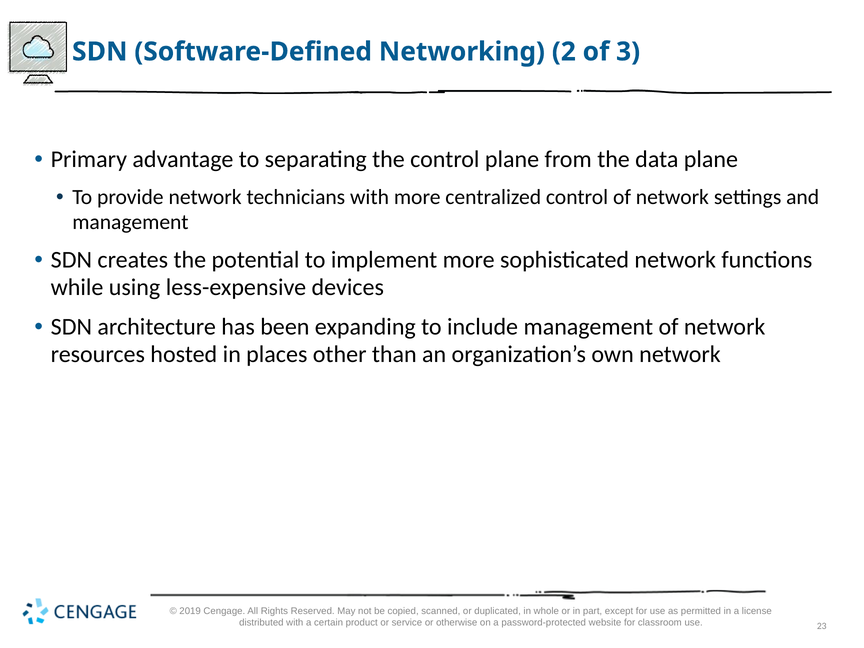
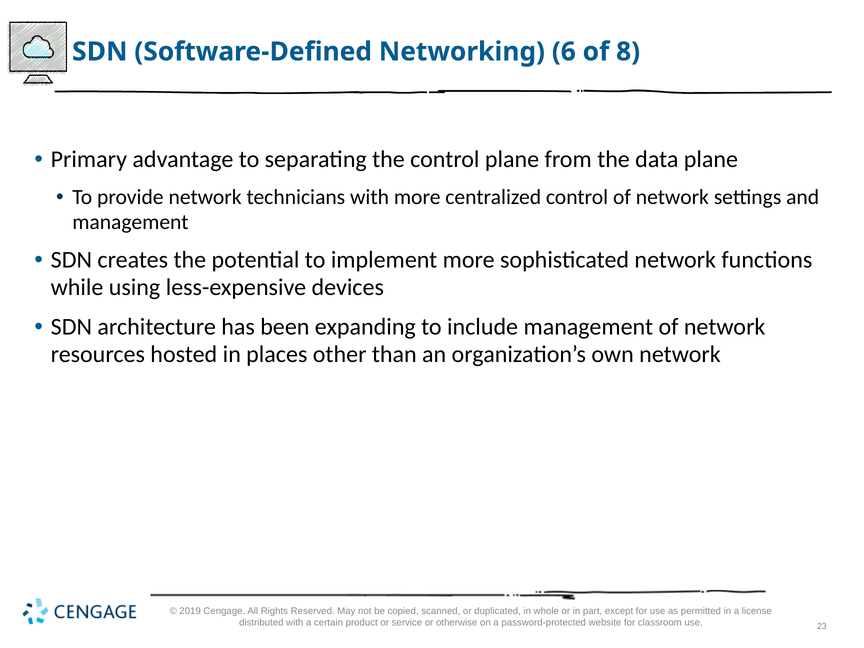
2: 2 -> 6
3: 3 -> 8
